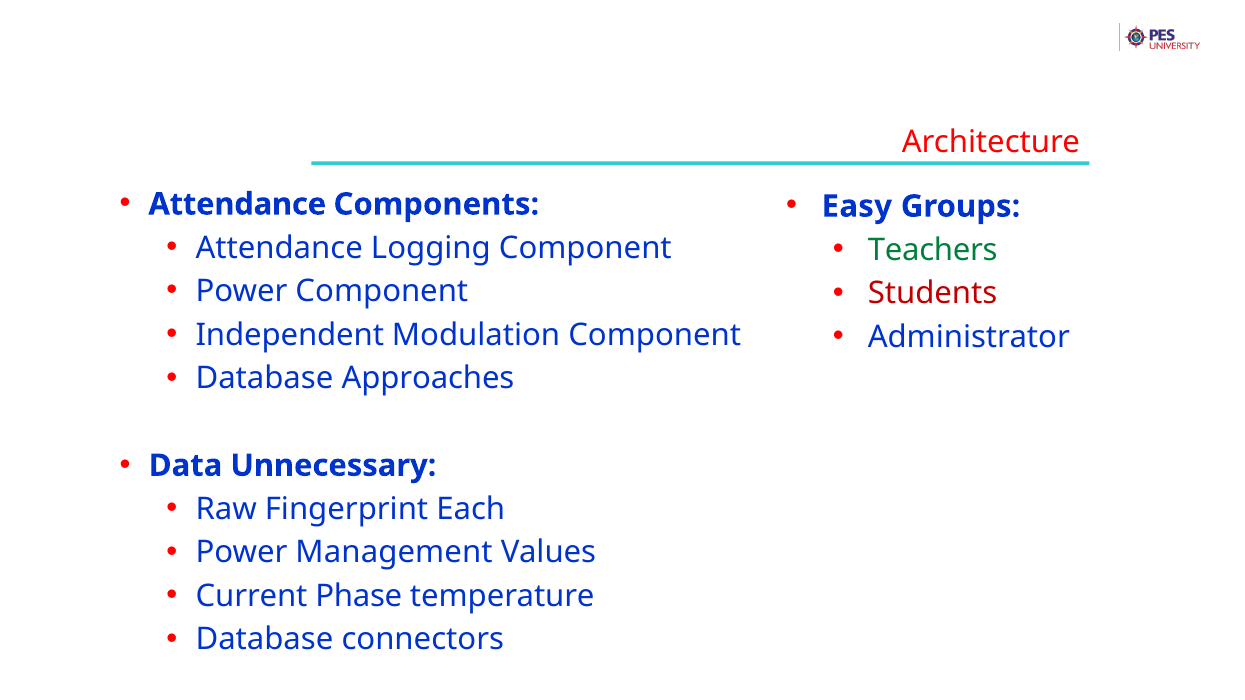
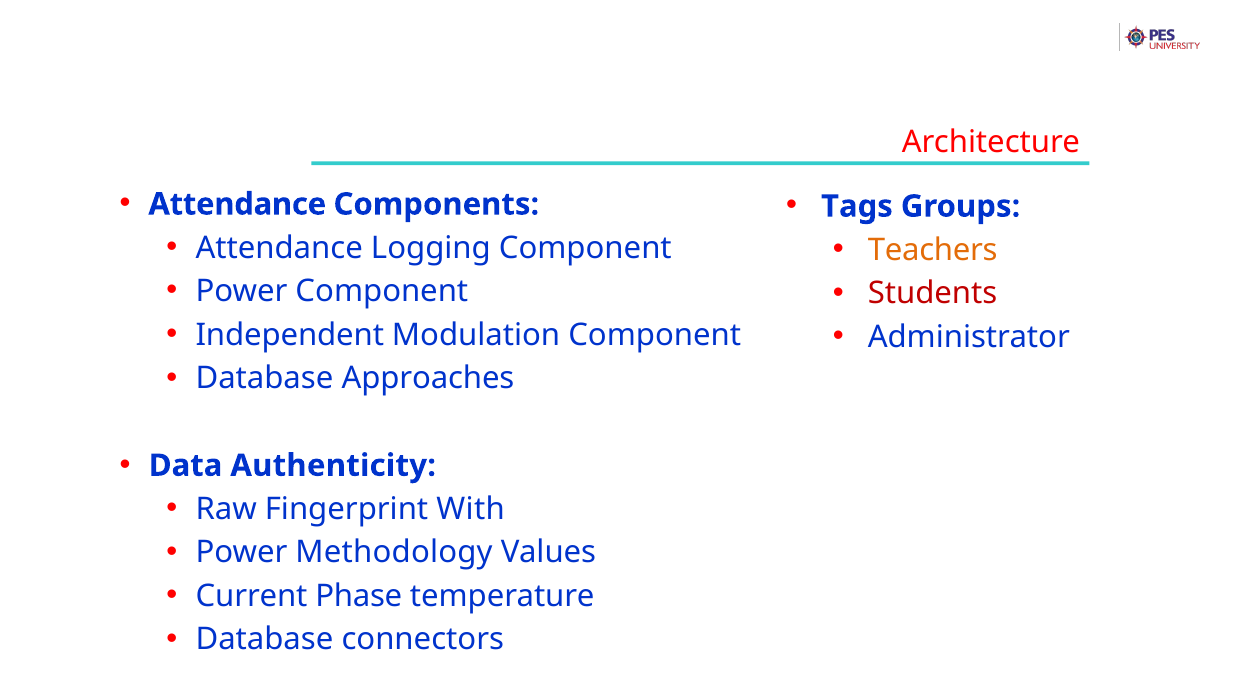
Easy: Easy -> Tags
Teachers colour: green -> orange
Unnecessary: Unnecessary -> Authenticity
Each: Each -> With
Management: Management -> Methodology
